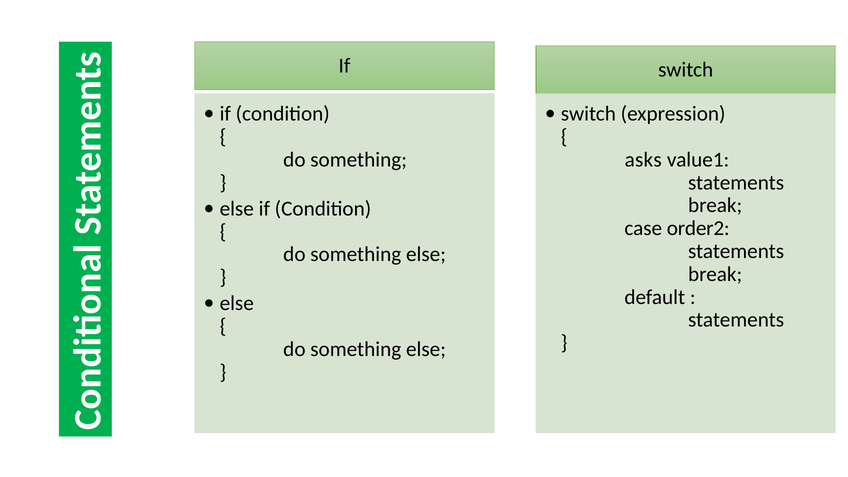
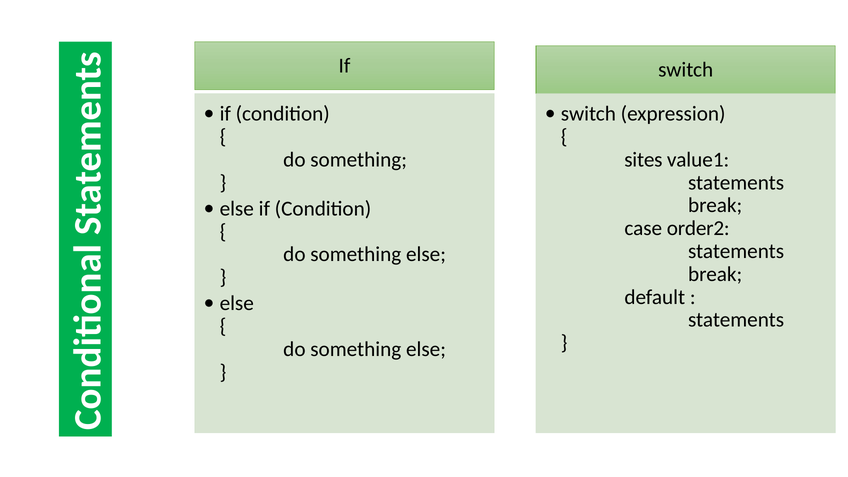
asks: asks -> sites
